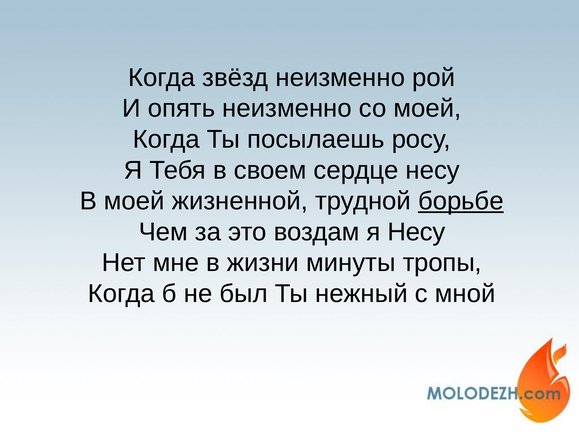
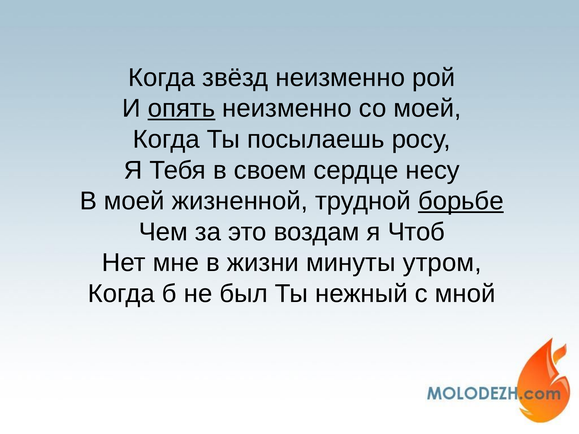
опять underline: none -> present
я Несу: Несу -> Чтоб
тропы: тропы -> утром
